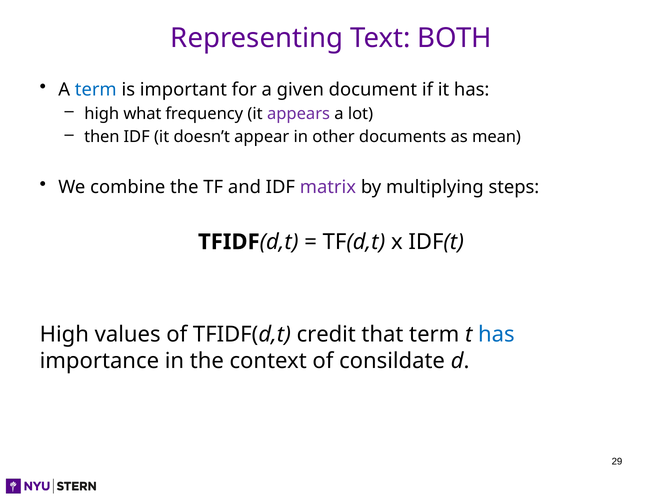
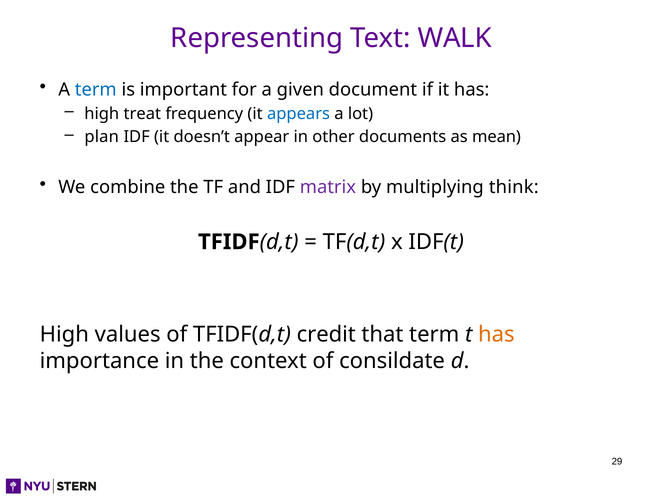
BOTH: BOTH -> WALK
what: what -> treat
appears colour: purple -> blue
then: then -> plan
steps: steps -> think
has at (496, 335) colour: blue -> orange
